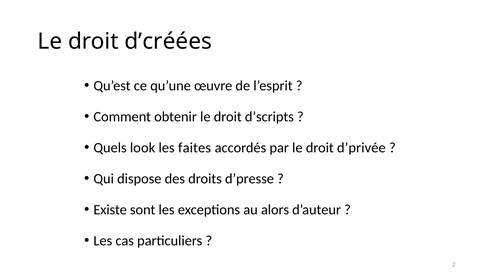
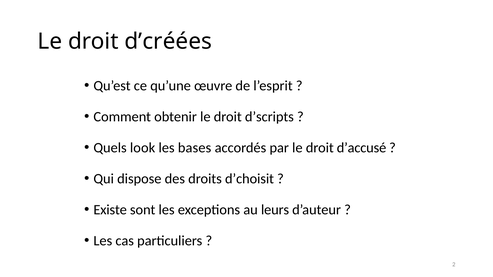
faites: faites -> bases
d’privée: d’privée -> d’accusé
d’presse: d’presse -> d’choisit
alors: alors -> leurs
